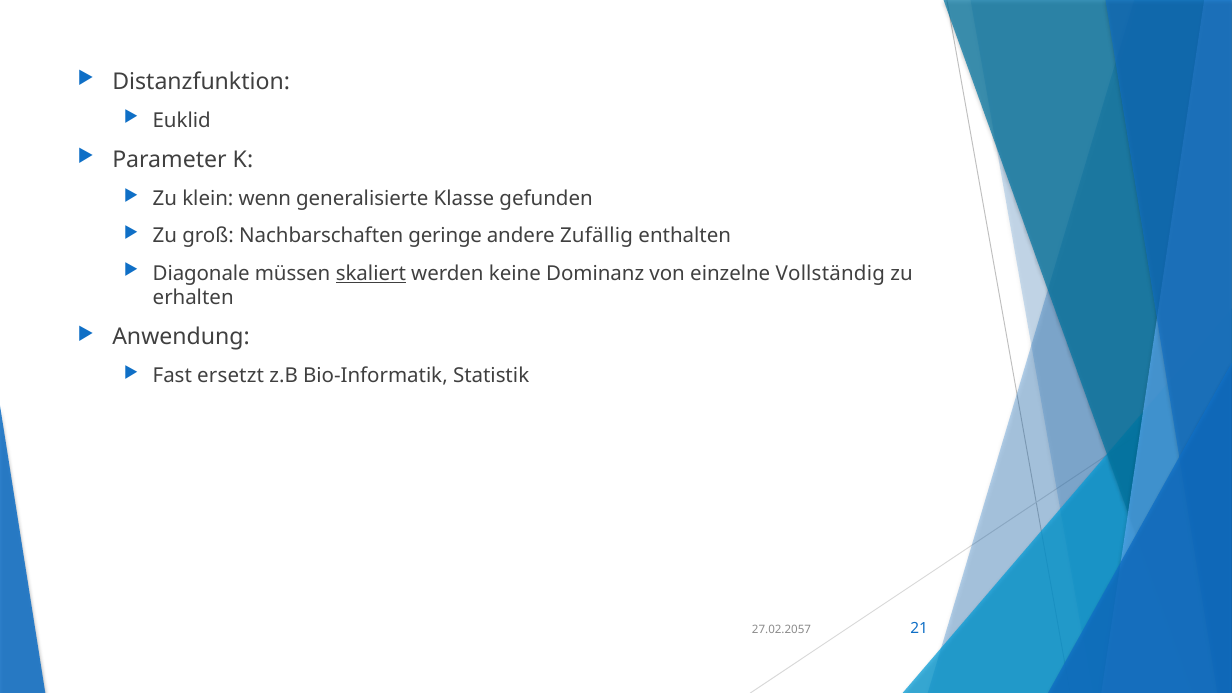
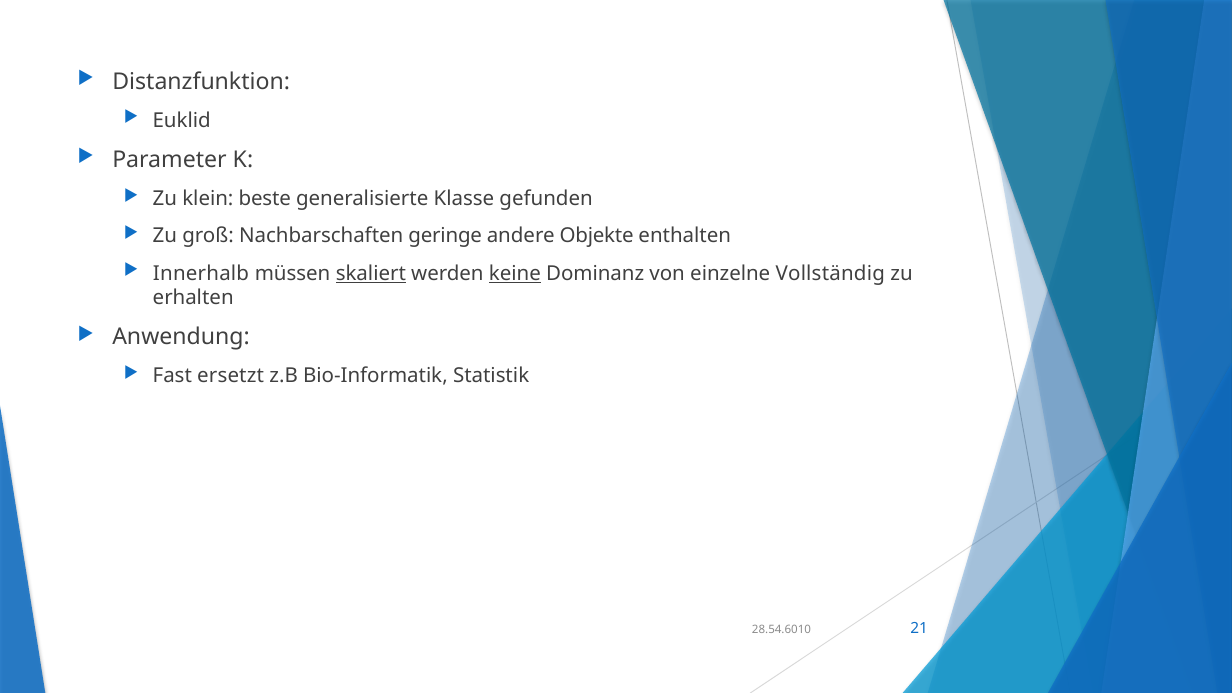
wenn: wenn -> beste
Zufällig: Zufällig -> Objekte
Diagonale: Diagonale -> Innerhalb
keine underline: none -> present
27.02.2057: 27.02.2057 -> 28.54.6010
